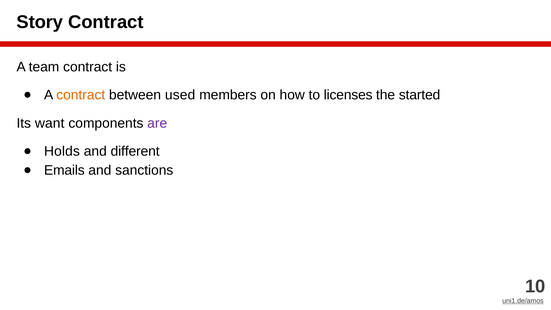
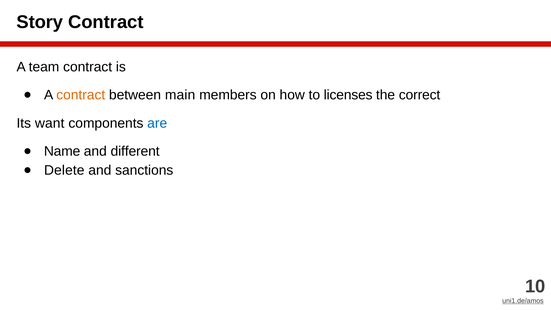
used: used -> main
started: started -> correct
are colour: purple -> blue
Holds: Holds -> Name
Emails: Emails -> Delete
